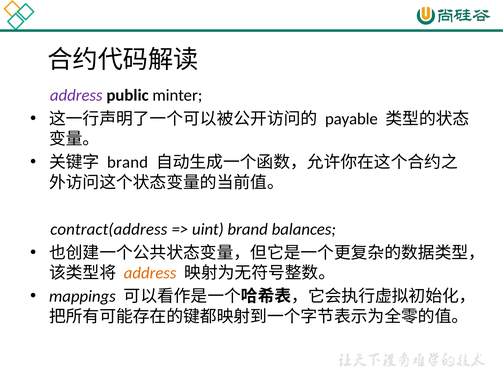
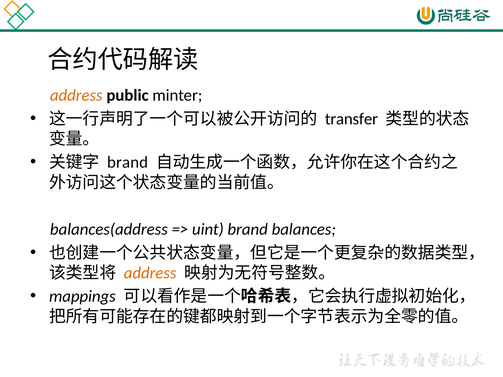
address at (76, 95) colour: purple -> orange
payable: payable -> transfer
contract(address: contract(address -> balances(address
